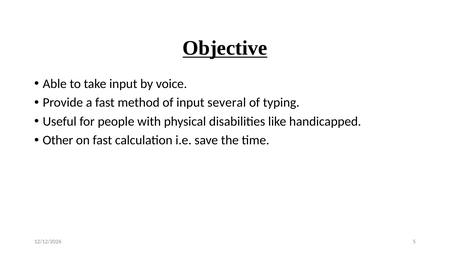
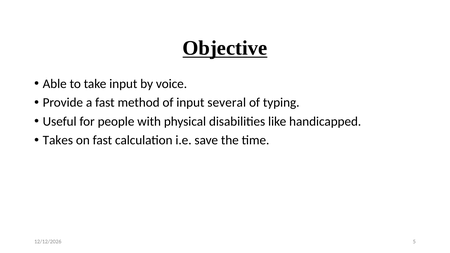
Other: Other -> Takes
